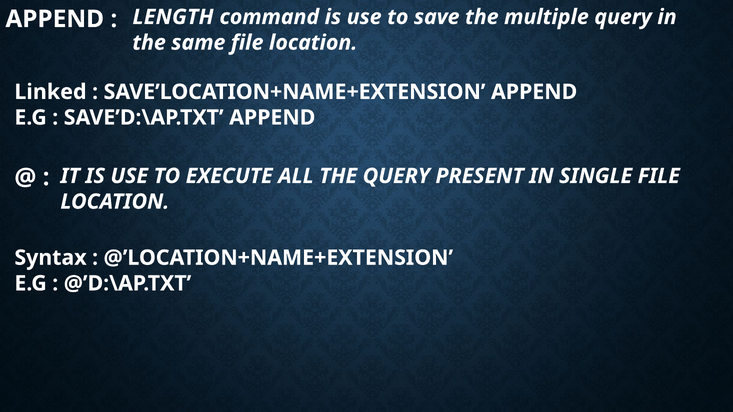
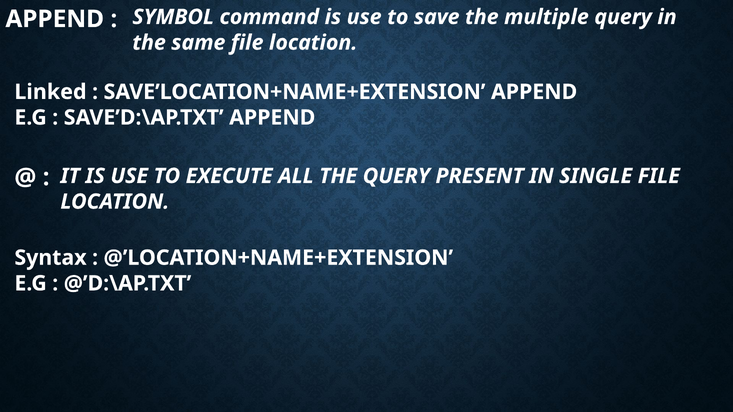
LENGTH: LENGTH -> SYMBOL
